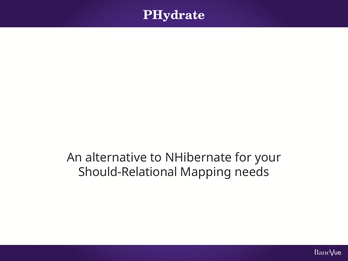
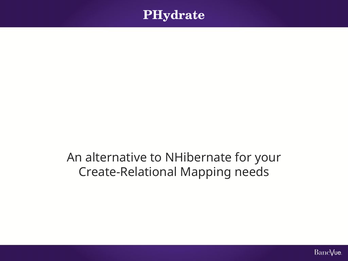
Should-Relational: Should-Relational -> Create-Relational
